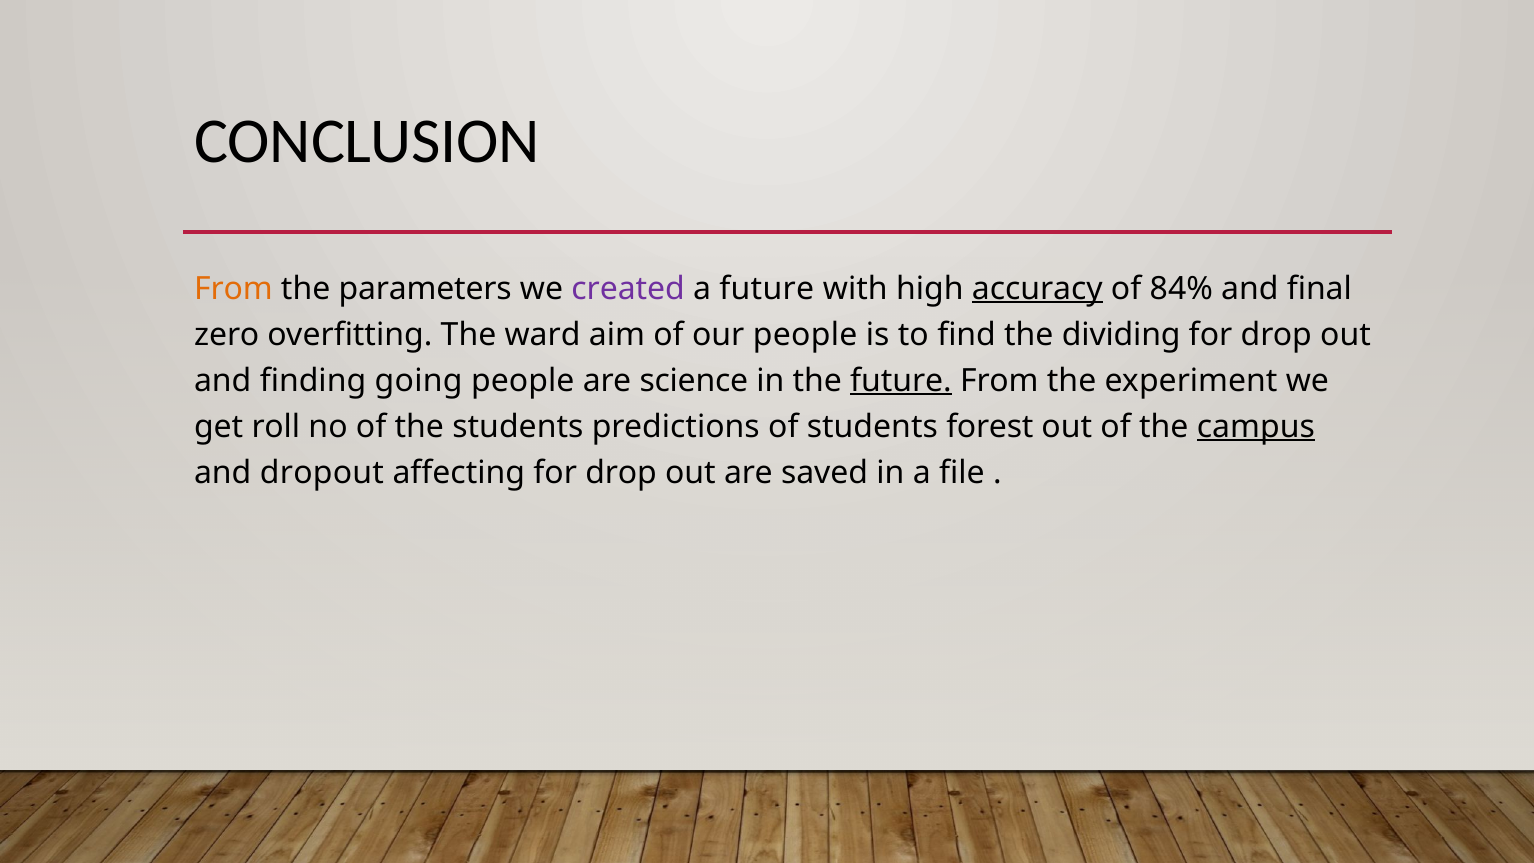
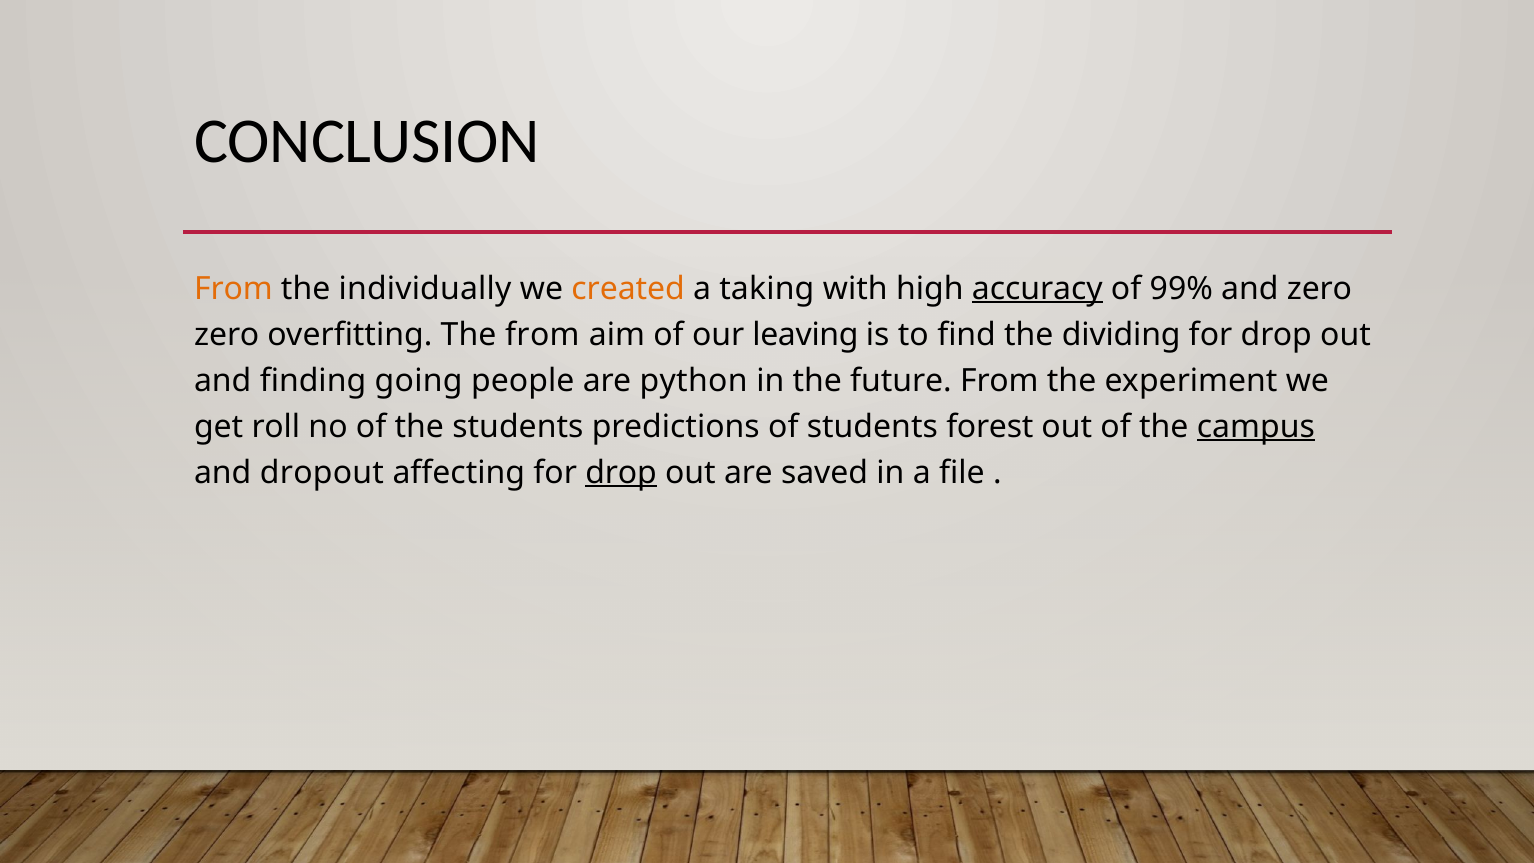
parameters: parameters -> individually
created colour: purple -> orange
a future: future -> taking
84%: 84% -> 99%
and final: final -> zero
The ward: ward -> from
our people: people -> leaving
science: science -> python
future at (901, 380) underline: present -> none
drop at (621, 473) underline: none -> present
